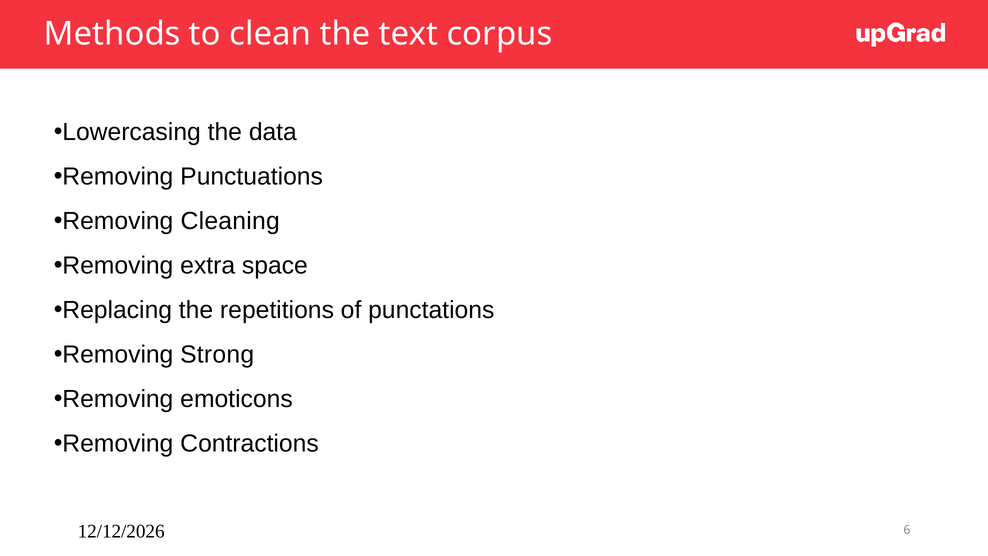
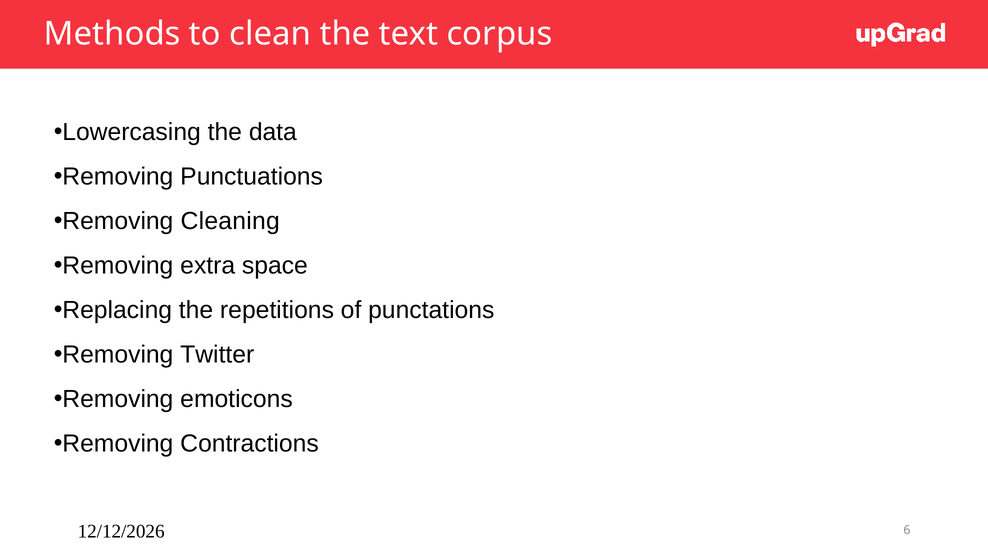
Strong: Strong -> Twitter
